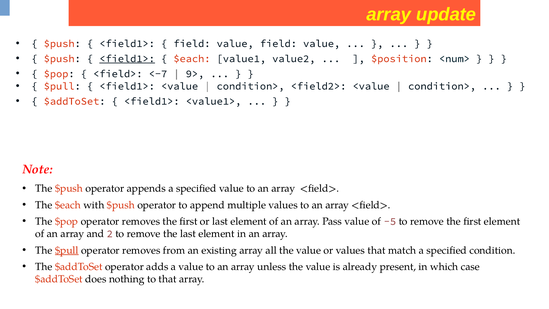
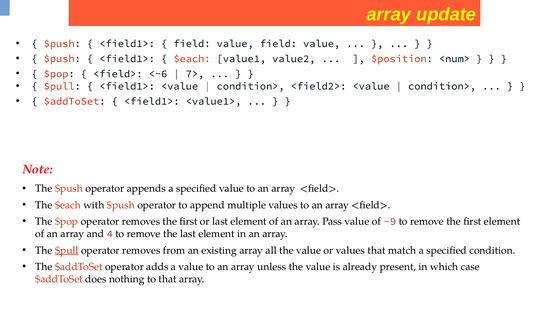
<field1> at (127, 59) underline: present -> none
<-7: <-7 -> <-6
9>: 9> -> 7>
-5: -5 -> -9
2: 2 -> 4
